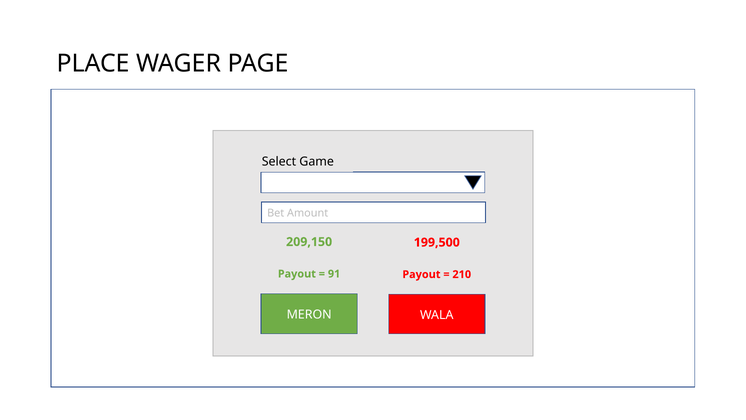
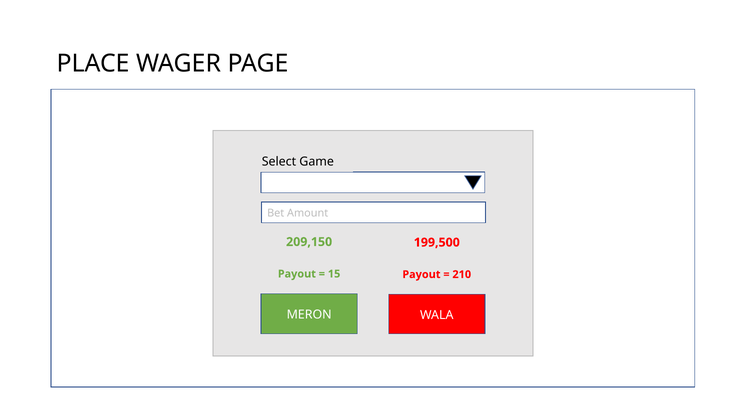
91: 91 -> 15
